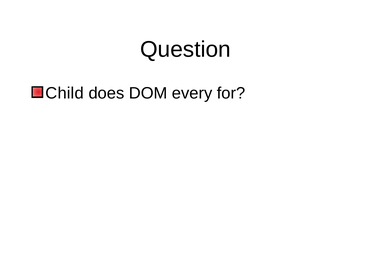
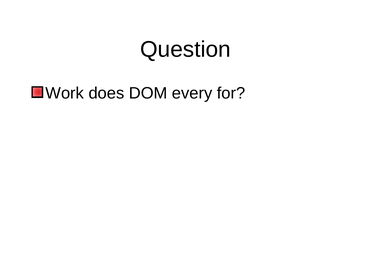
Child: Child -> Work
